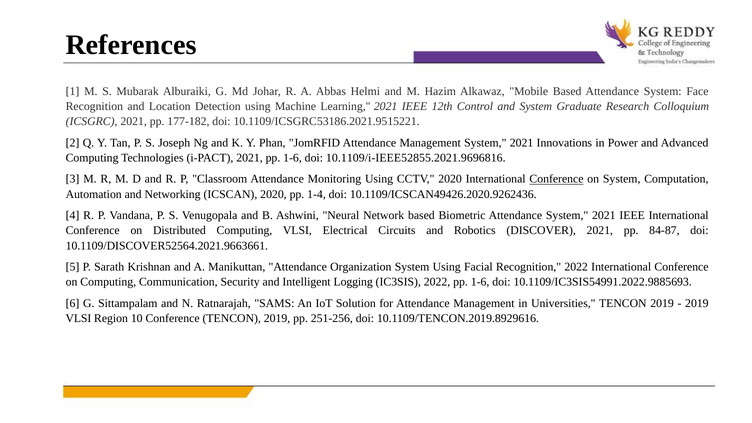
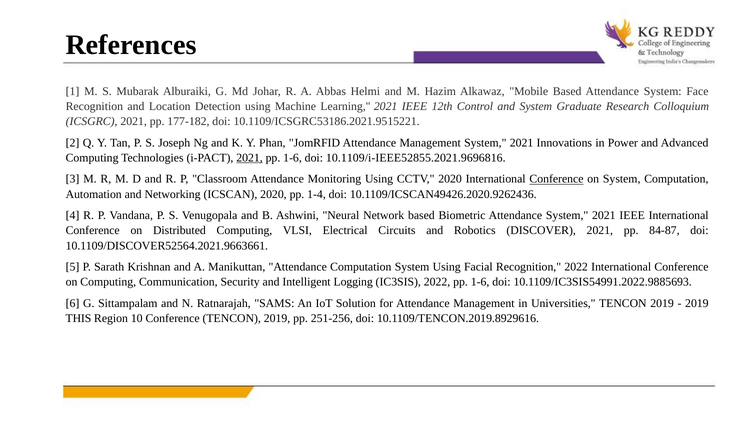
2021 at (249, 158) underline: none -> present
Attendance Organization: Organization -> Computation
VLSI at (78, 319): VLSI -> THIS
